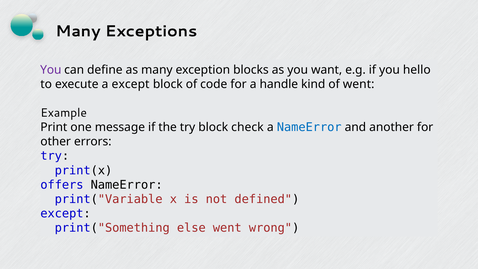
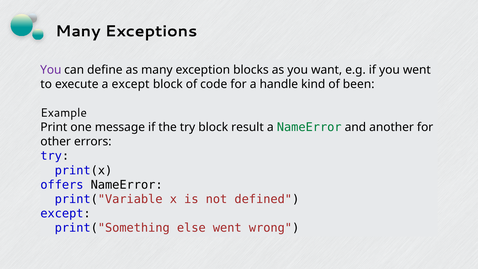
you hello: hello -> went
of went: went -> been
check: check -> result
NameError at (309, 127) colour: blue -> green
